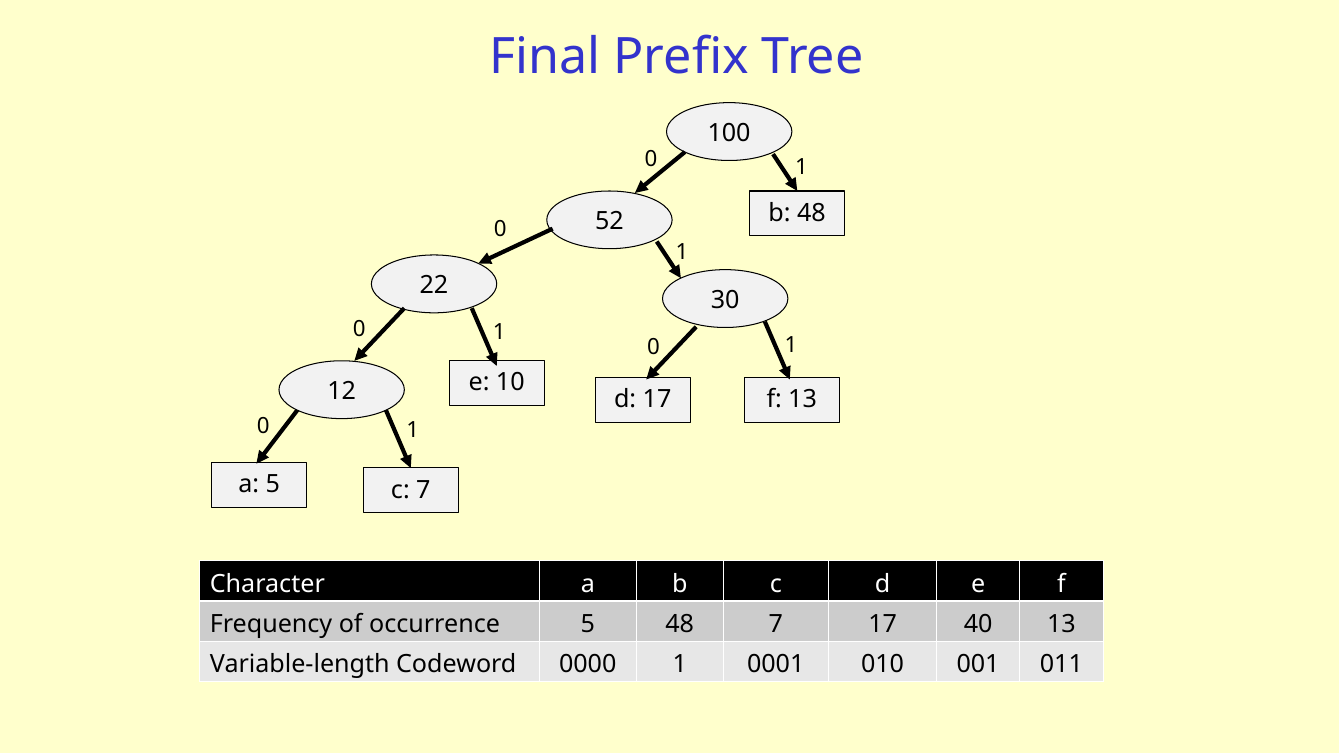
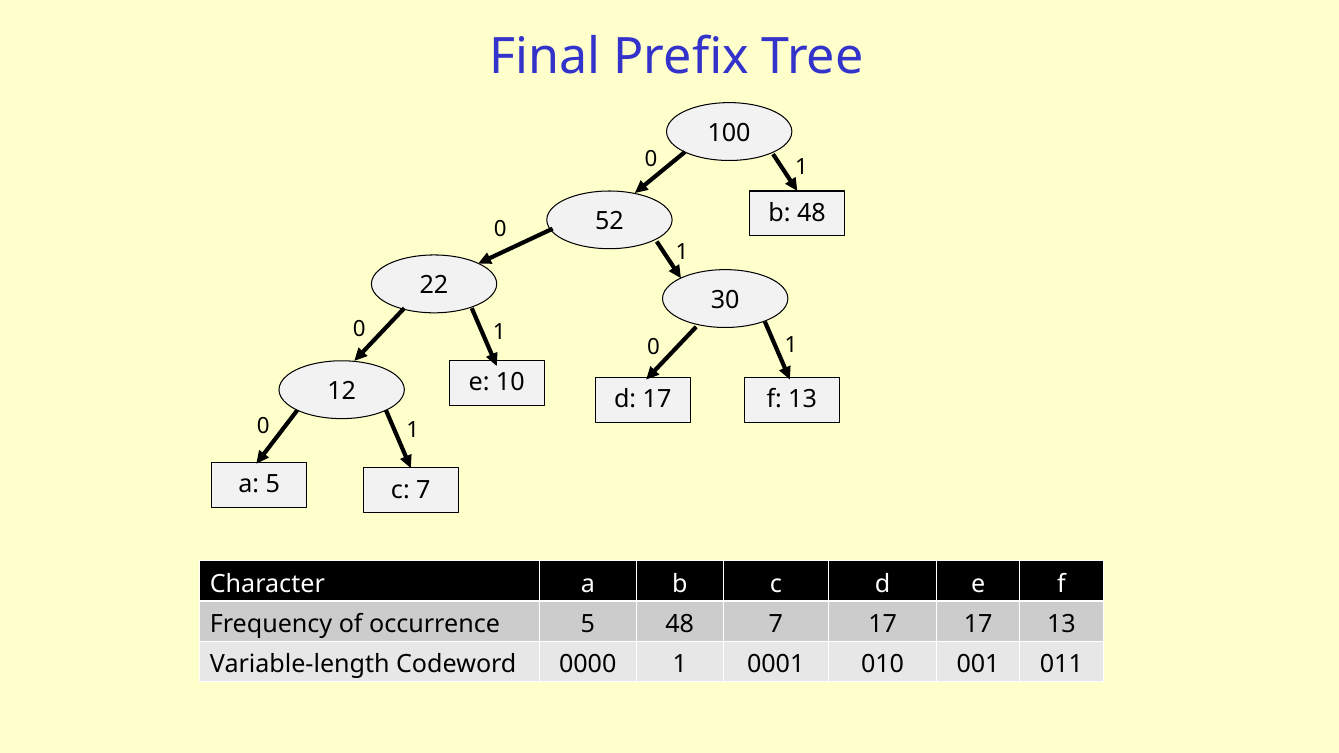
17 40: 40 -> 17
